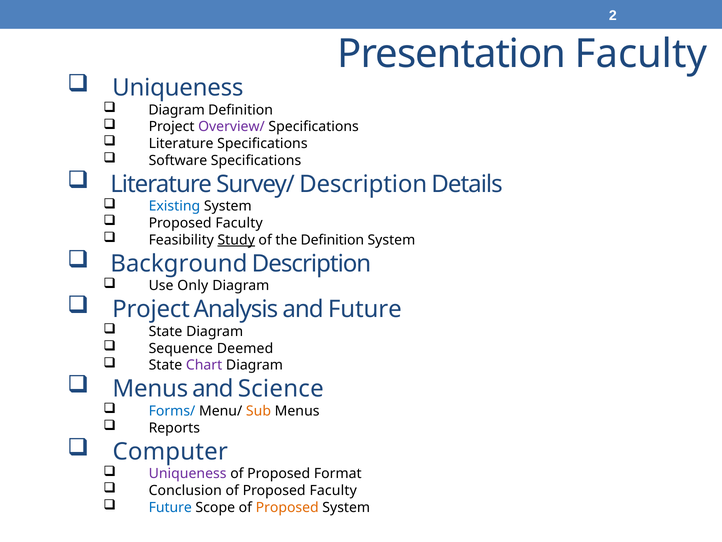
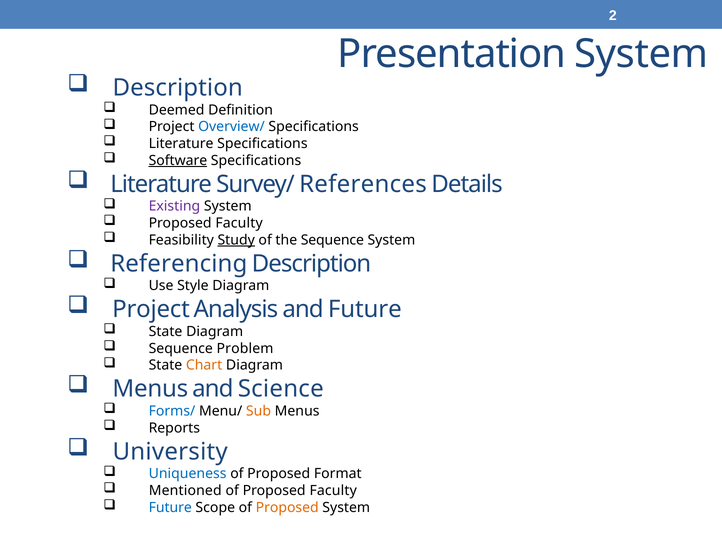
Presentation Faculty: Faculty -> System
Uniqueness at (178, 88): Uniqueness -> Description
Diagram at (177, 110): Diagram -> Deemed
Overview/ colour: purple -> blue
Software underline: none -> present
Survey/ Description: Description -> References
Existing colour: blue -> purple
the Definition: Definition -> Sequence
Background: Background -> Referencing
Only: Only -> Style
Deemed: Deemed -> Problem
Chart colour: purple -> orange
Computer: Computer -> University
Uniqueness at (188, 473) colour: purple -> blue
Conclusion: Conclusion -> Mentioned
